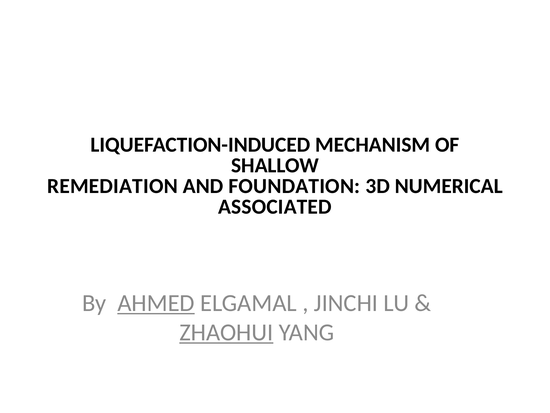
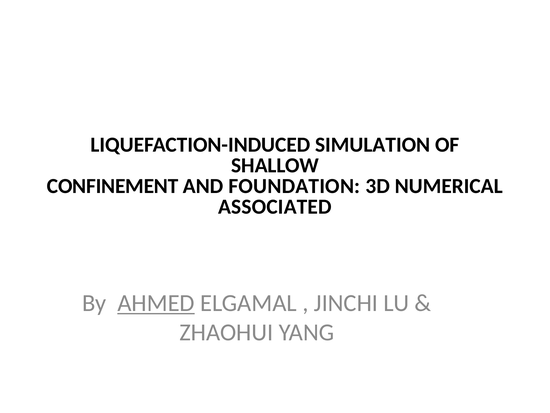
MECHANISM: MECHANISM -> SIMULATION
REMEDIATION: REMEDIATION -> CONFINEMENT
ZHAOHUI underline: present -> none
